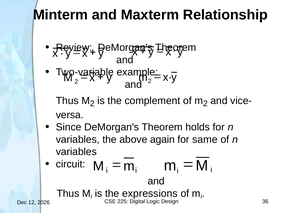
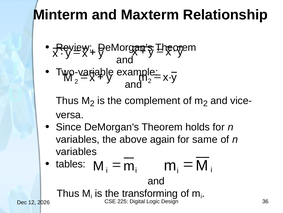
circuit: circuit -> tables
expressions: expressions -> transforming
